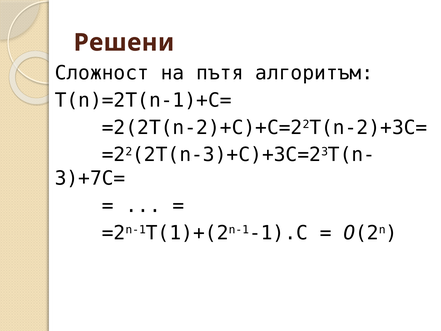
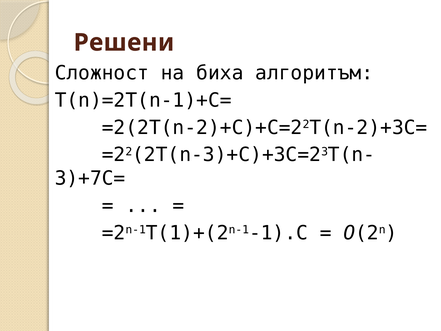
пътя: пътя -> биха
